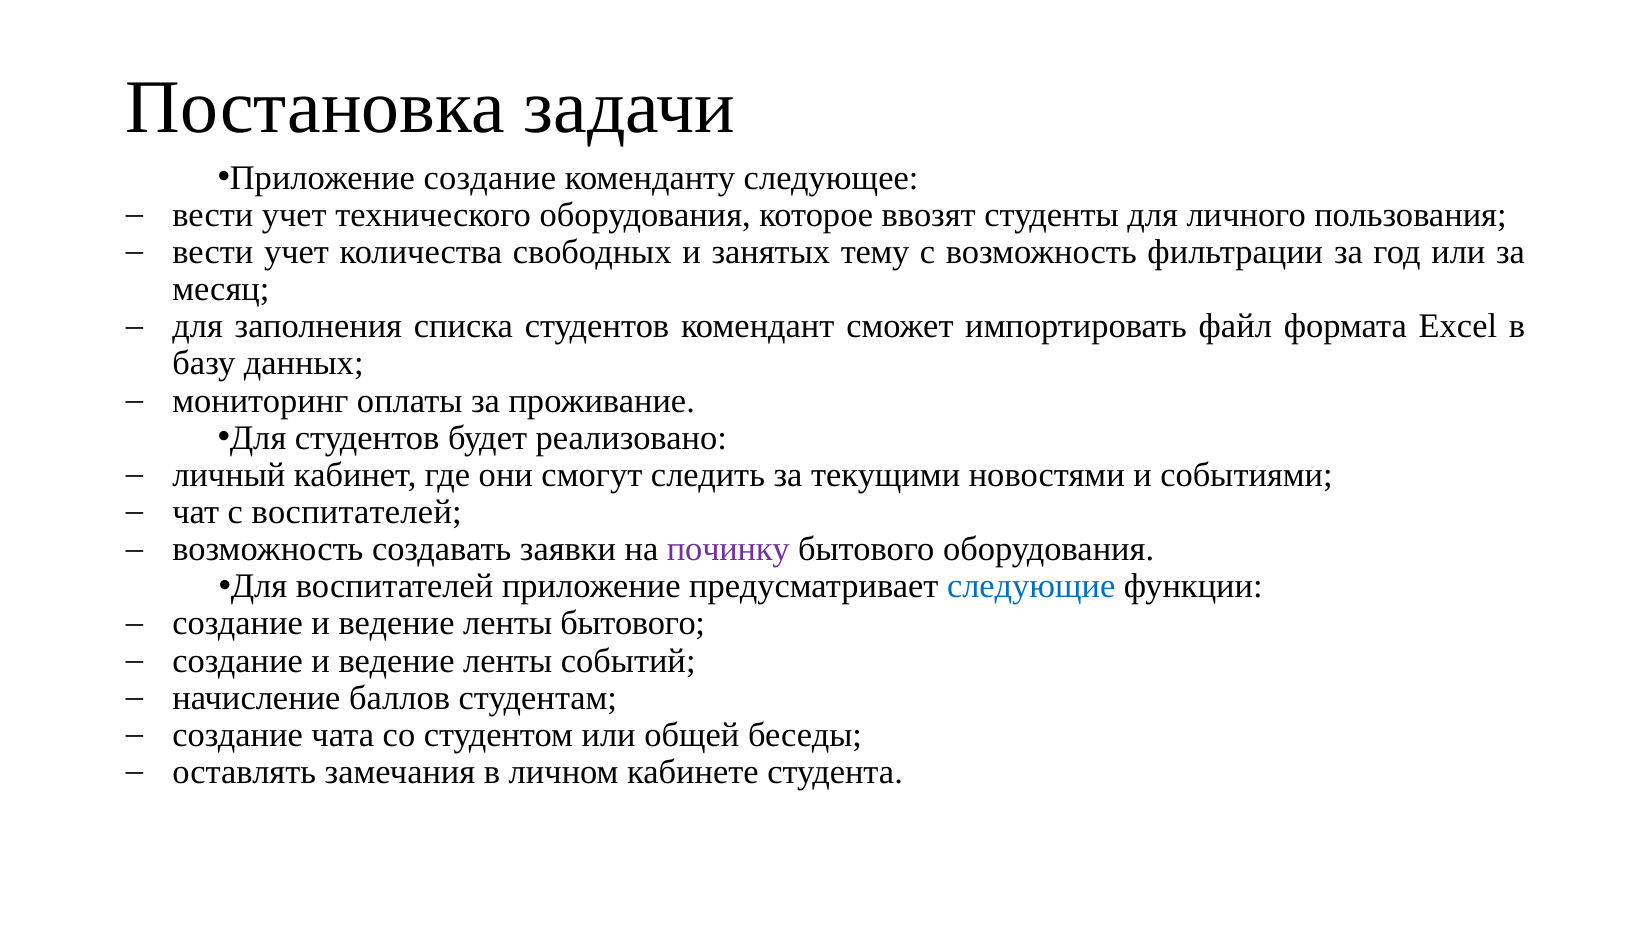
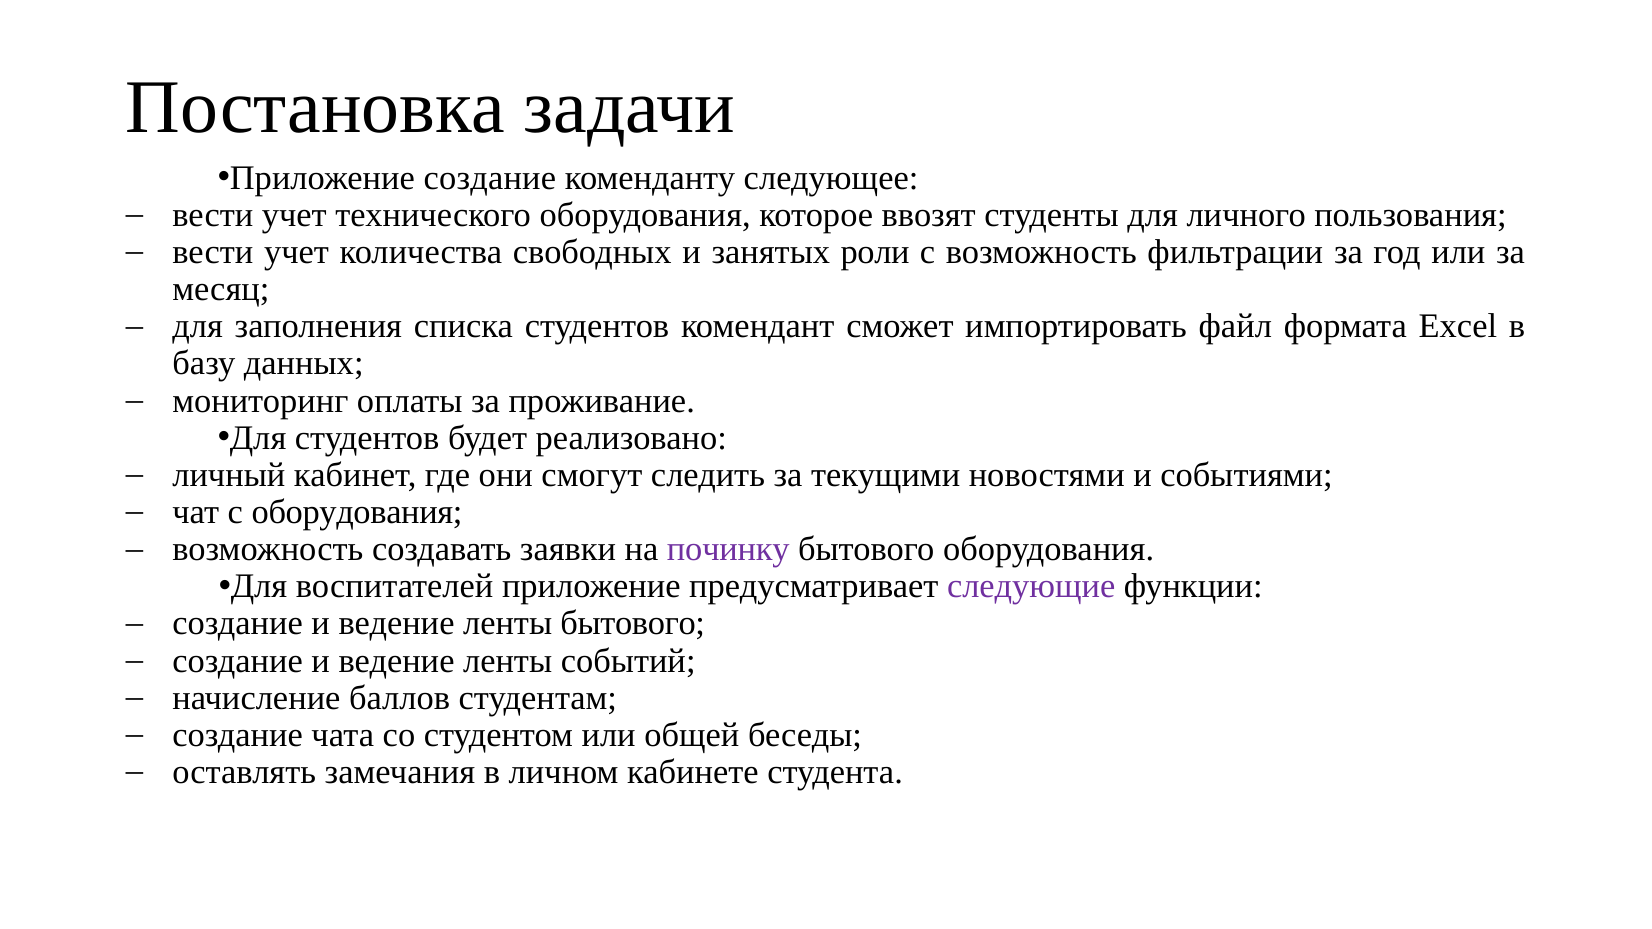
тему: тему -> роли
с воспитателей: воспитателей -> оборудования
следующие colour: blue -> purple
